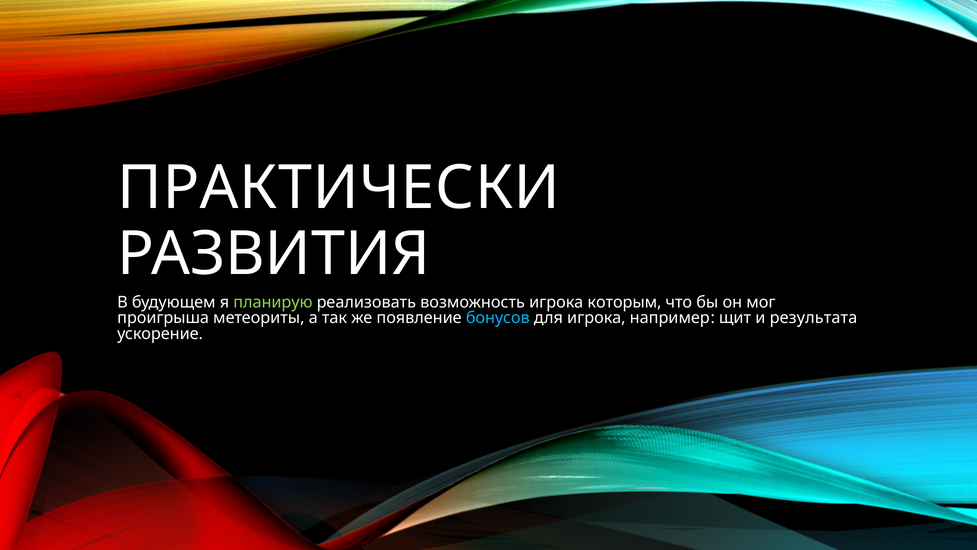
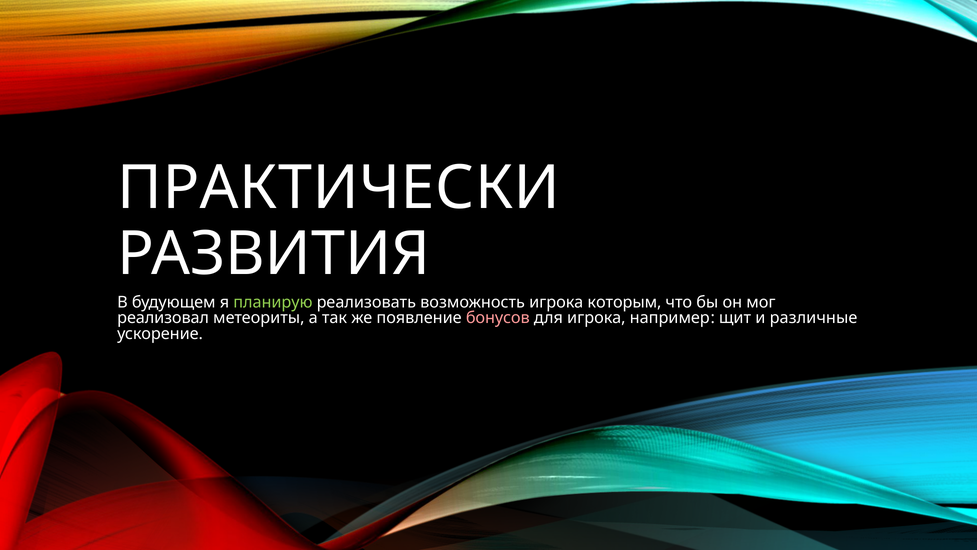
проигрыша: проигрыша -> реализовал
бонусов colour: light blue -> pink
результата: результата -> различные
